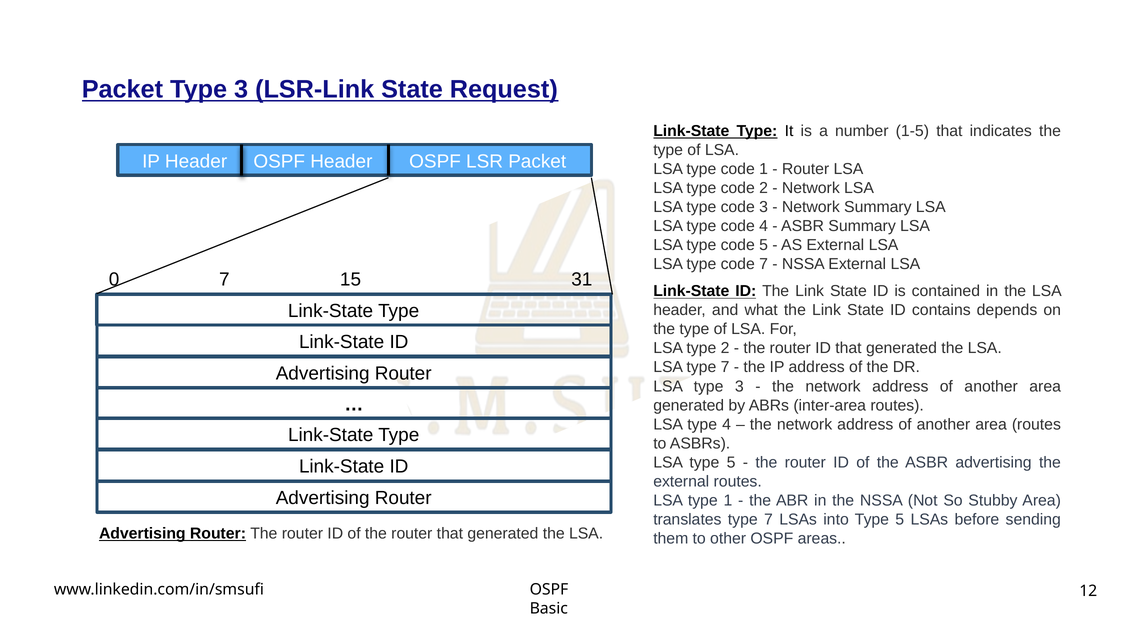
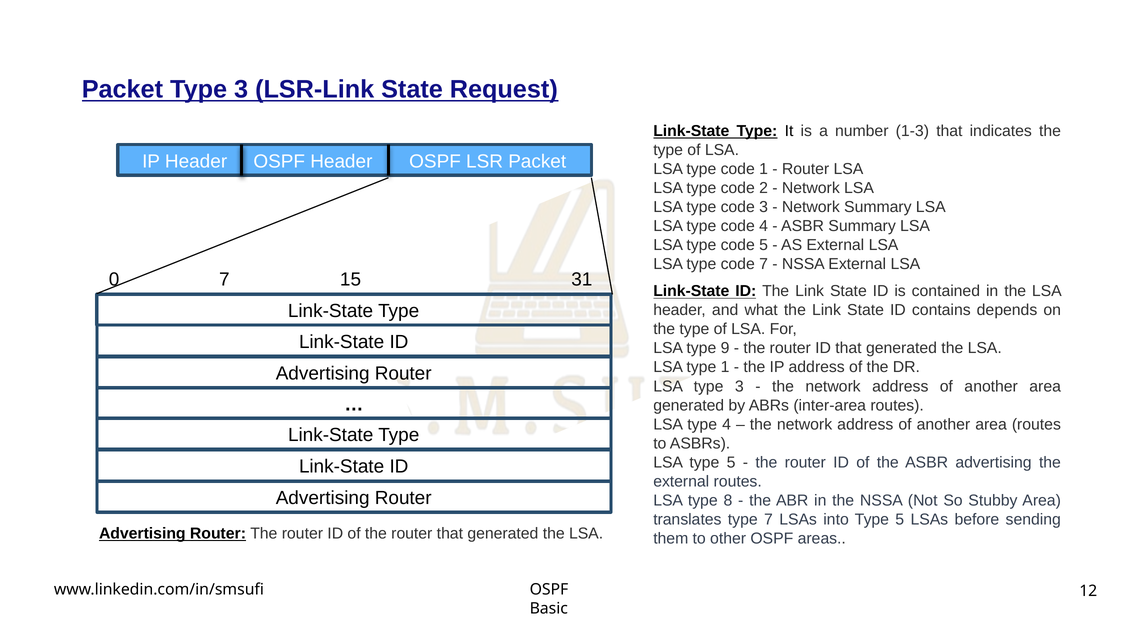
1-5: 1-5 -> 1-3
type 2: 2 -> 9
LSA type 7: 7 -> 1
type 1: 1 -> 8
